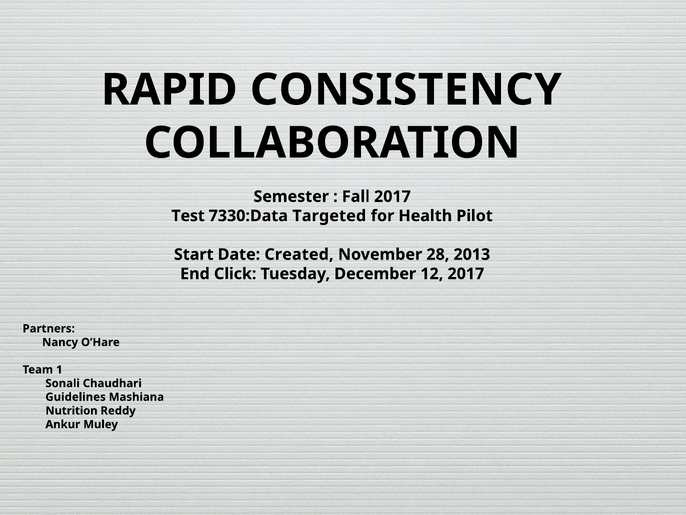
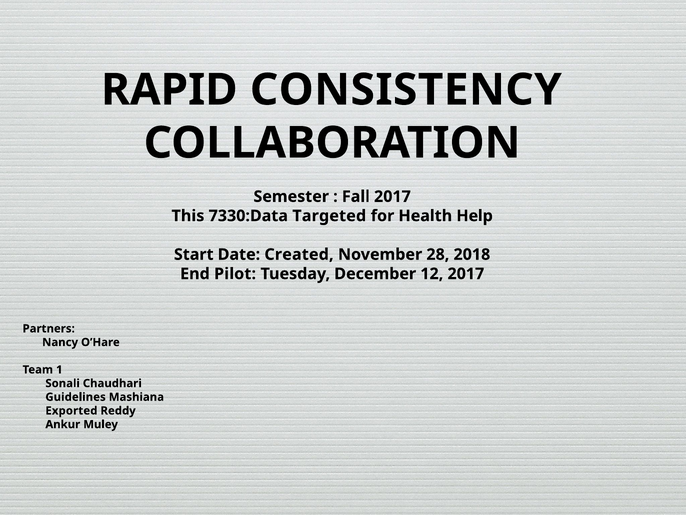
Test: Test -> This
Pilot: Pilot -> Help
2013: 2013 -> 2018
Click: Click -> Pilot
Nutrition: Nutrition -> Exported
